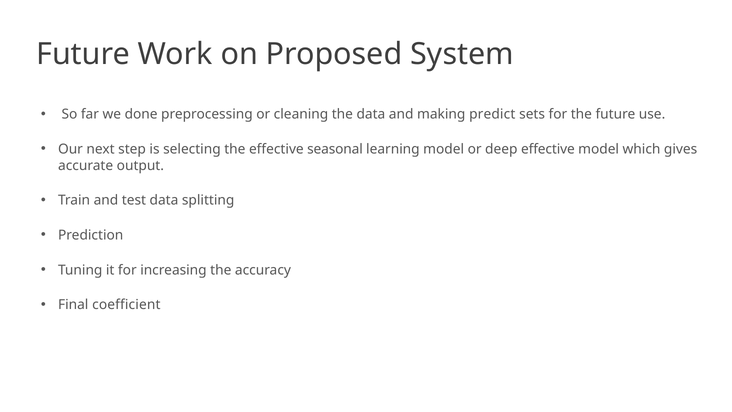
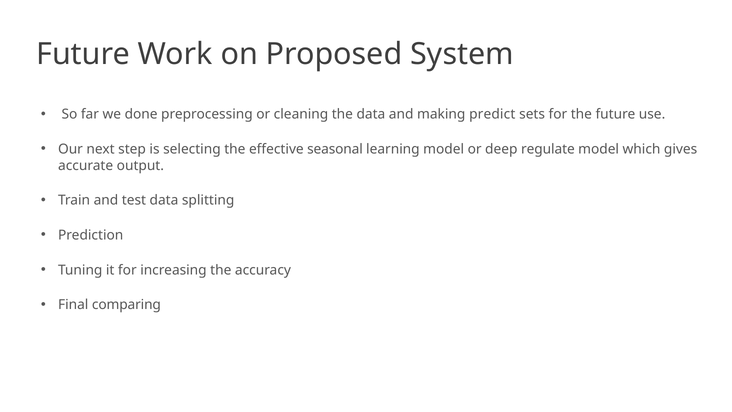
deep effective: effective -> regulate
coefficient: coefficient -> comparing
